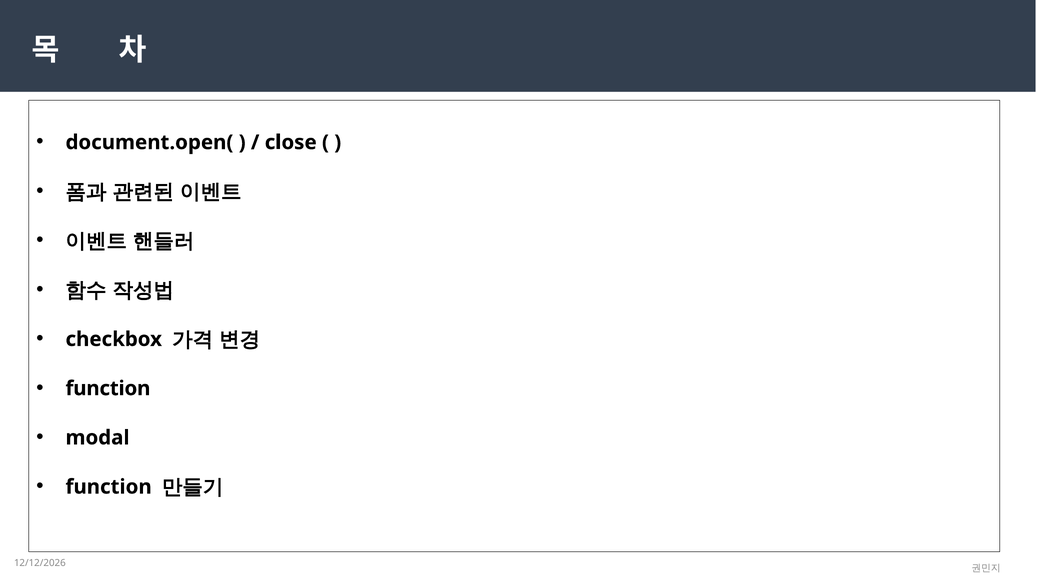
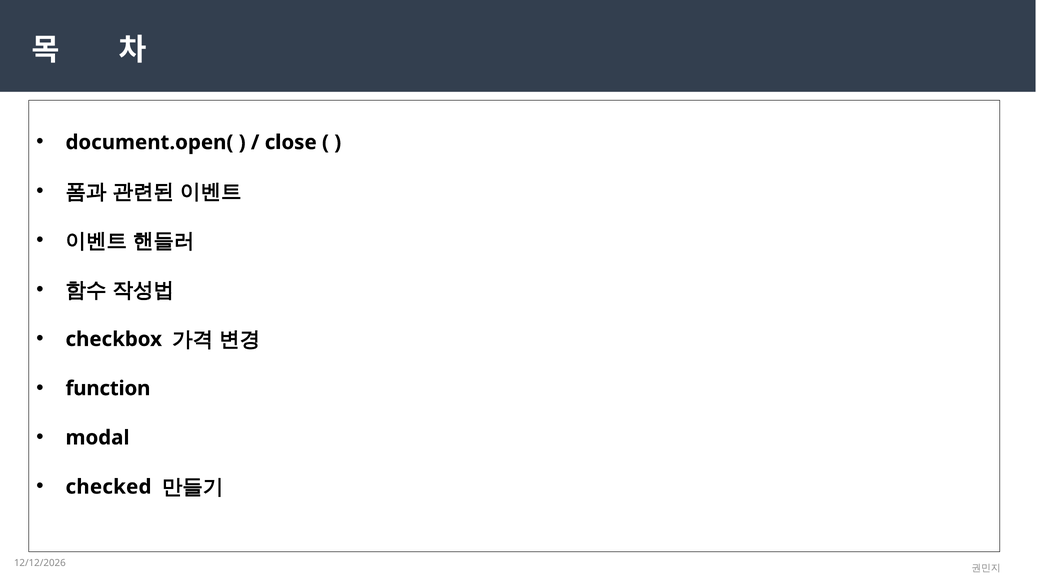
function at (109, 487): function -> checked
